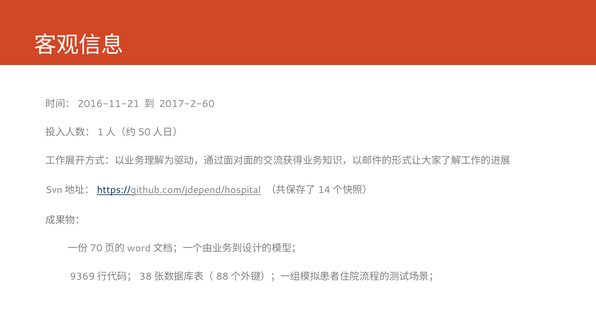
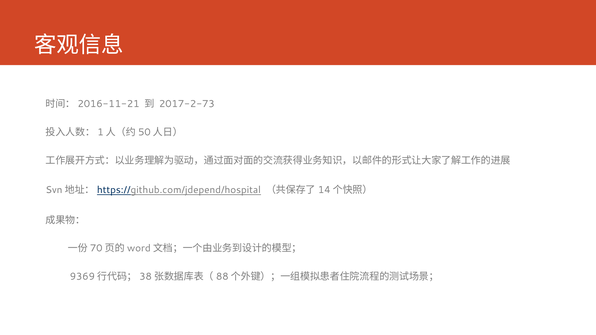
2017-2-60: 2017-2-60 -> 2017-2-73
